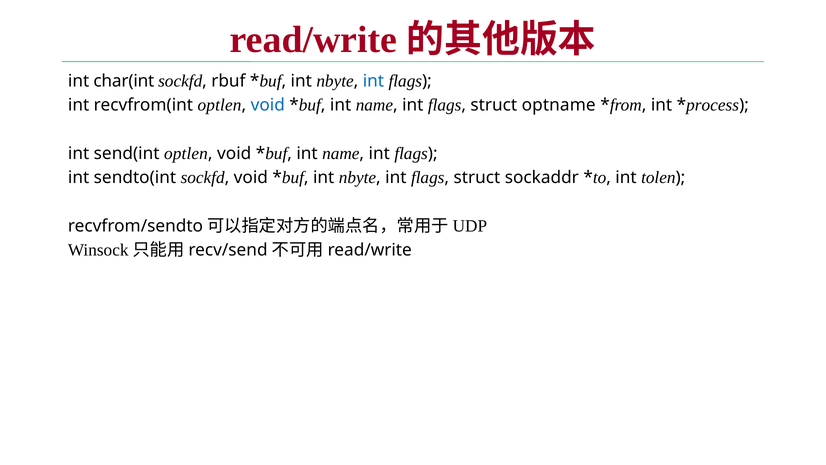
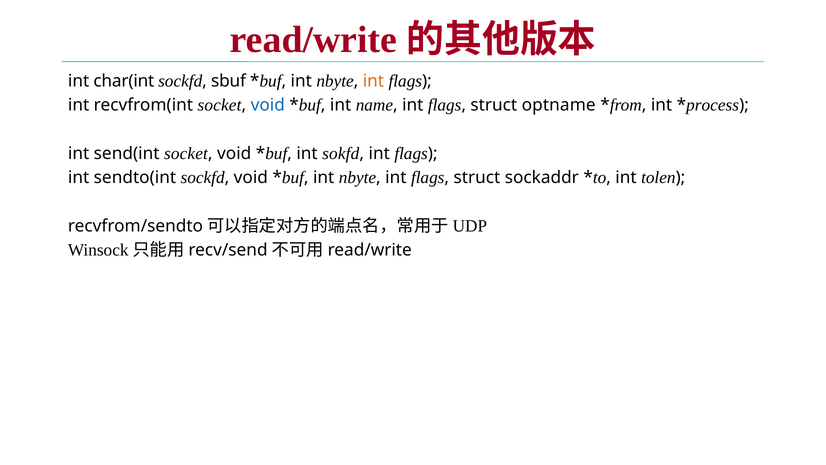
rbuf: rbuf -> sbuf
int at (373, 81) colour: blue -> orange
recvfrom(int optlen: optlen -> socket
send(int optlen: optlen -> socket
name at (341, 153): name -> sokfd
